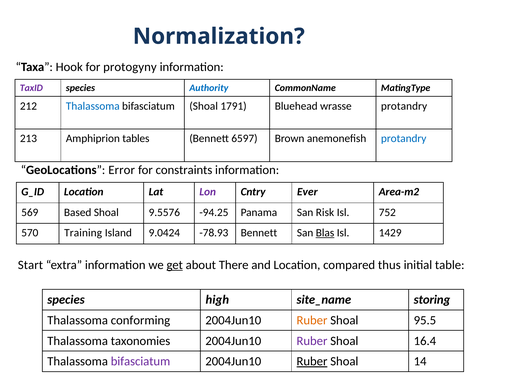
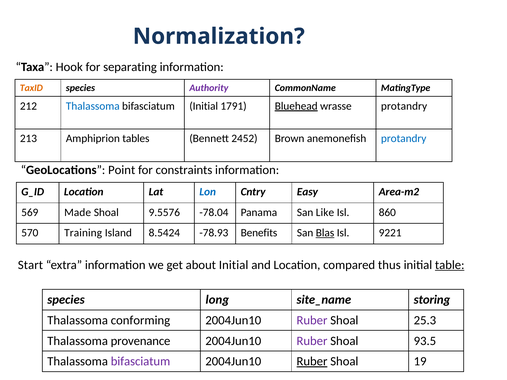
protogyny: protogyny -> separating
TaxID colour: purple -> orange
Authority colour: blue -> purple
bifasciatum Shoal: Shoal -> Initial
Bluehead underline: none -> present
6597: 6597 -> 2452
Error: Error -> Point
Lon colour: purple -> blue
Ever: Ever -> Easy
Based: Based -> Made
-94.25: -94.25 -> -78.04
Risk: Risk -> Like
752: 752 -> 860
9.0424: 9.0424 -> 8.5424
-78.93 Bennett: Bennett -> Benefits
1429: 1429 -> 9221
get underline: present -> none
about There: There -> Initial
table underline: none -> present
high: high -> long
Ruber at (312, 321) colour: orange -> purple
95.5: 95.5 -> 25.3
taxonomies: taxonomies -> provenance
16.4: 16.4 -> 93.5
14: 14 -> 19
